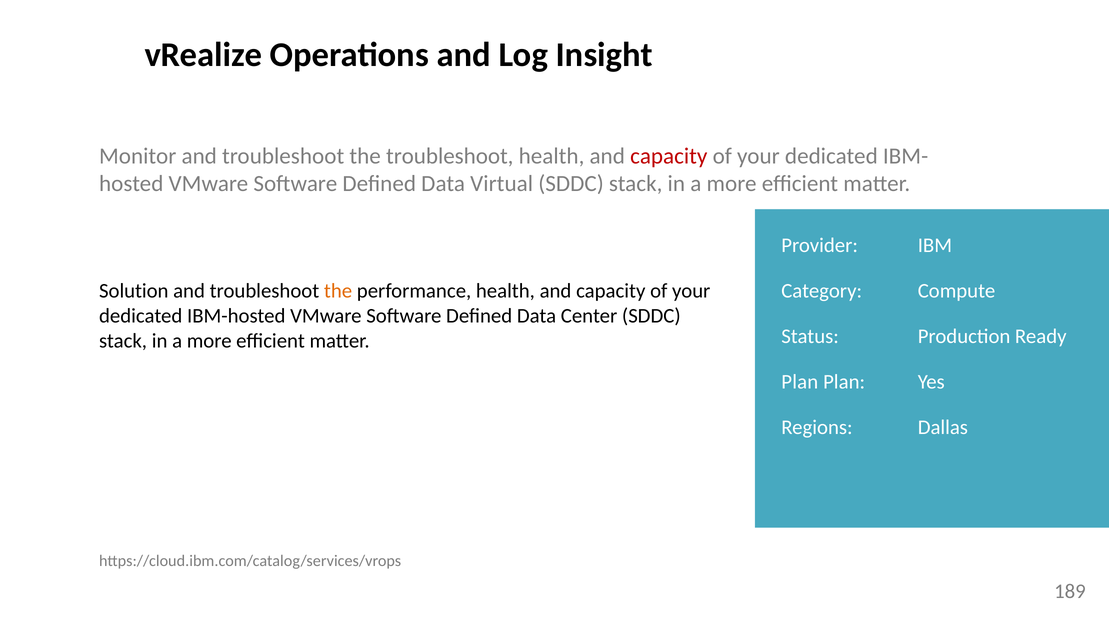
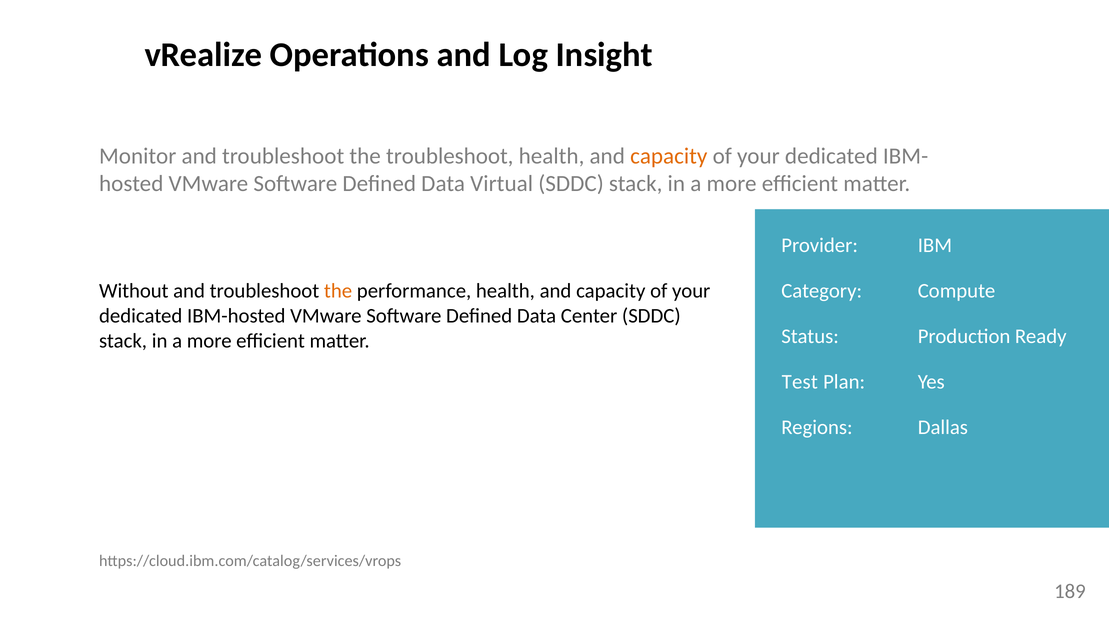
capacity at (669, 156) colour: red -> orange
Solution: Solution -> Without
Plan at (800, 382): Plan -> Test
